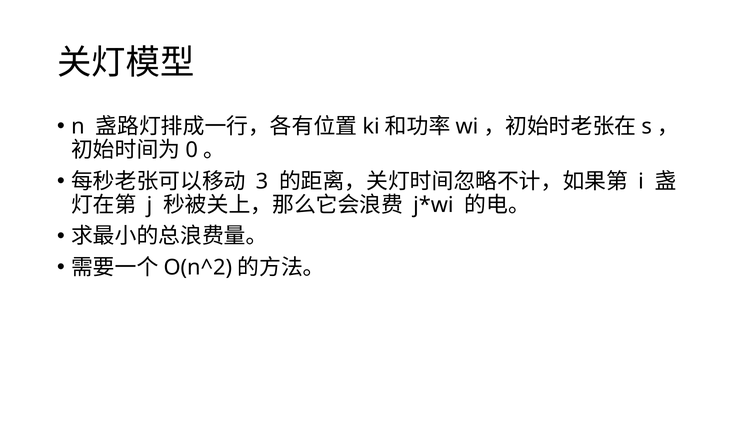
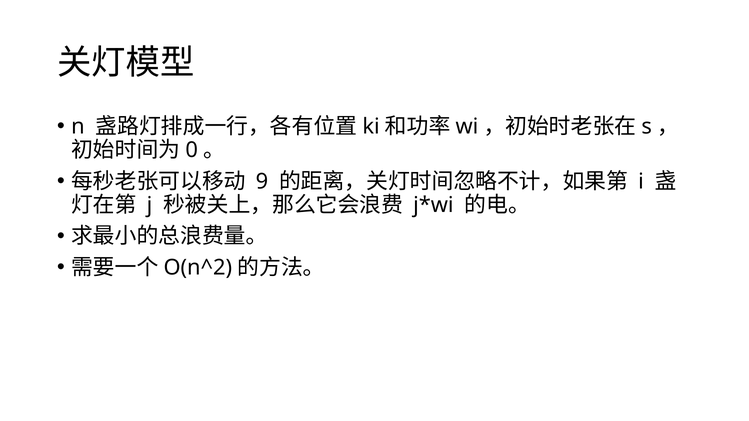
3: 3 -> 9
